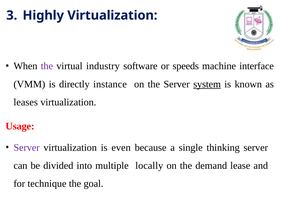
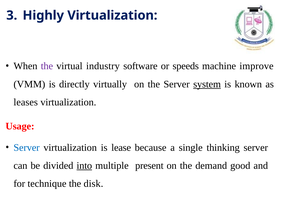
interface: interface -> improve
instance: instance -> virtually
Server at (27, 148) colour: purple -> blue
even: even -> lease
into underline: none -> present
locally: locally -> present
lease: lease -> good
goal: goal -> disk
